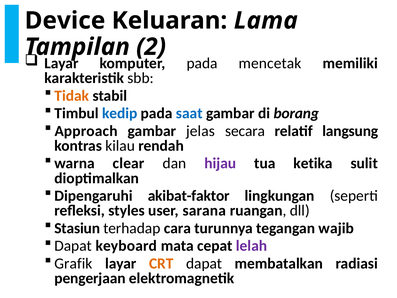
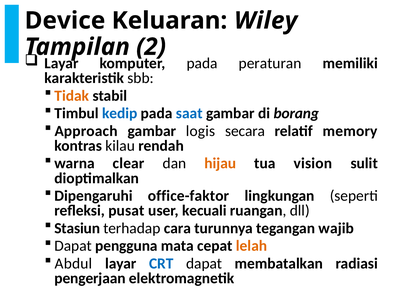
Lama: Lama -> Wiley
mencetak: mencetak -> peraturan
jelas: jelas -> logis
langsung: langsung -> memory
hijau colour: purple -> orange
ketika: ketika -> vision
akibat-faktor: akibat-faktor -> office-faktor
styles: styles -> pusat
sarana: sarana -> kecuali
keyboard: keyboard -> pengguna
lelah colour: purple -> orange
Grafik: Grafik -> Abdul
CRT colour: orange -> blue
